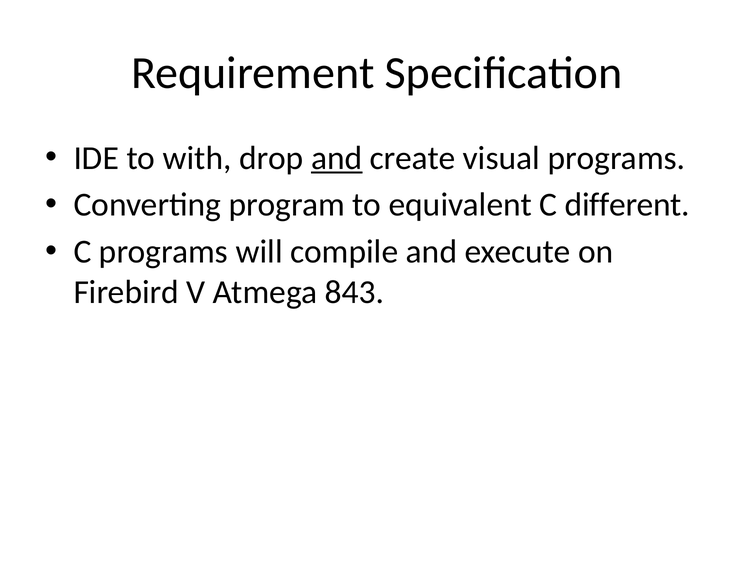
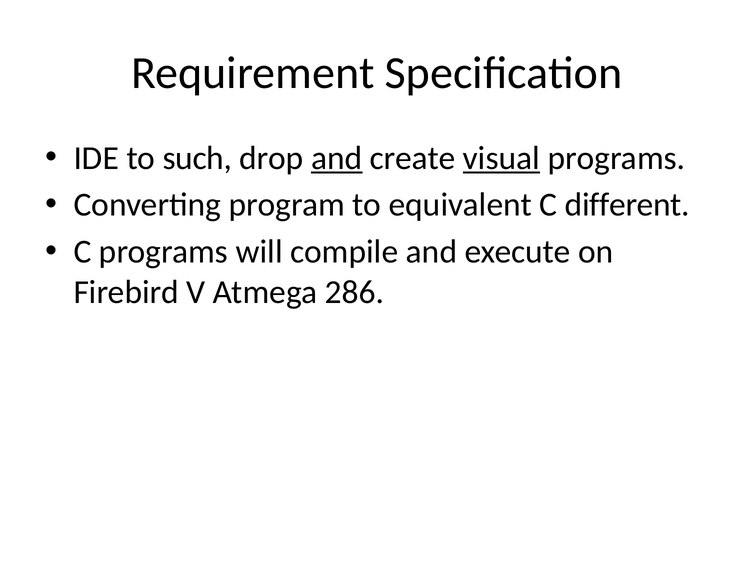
with: with -> such
visual underline: none -> present
843: 843 -> 286
